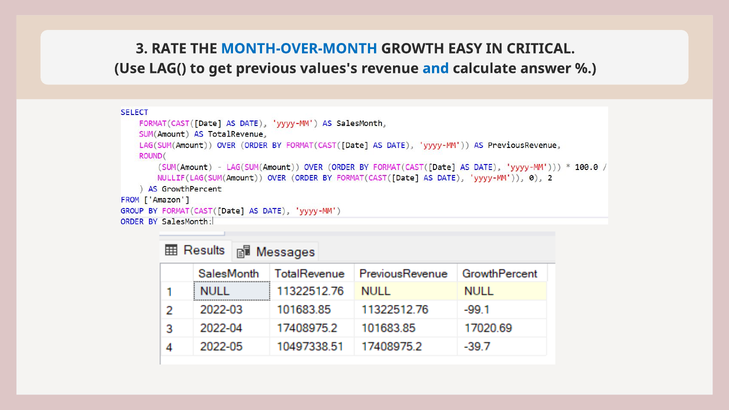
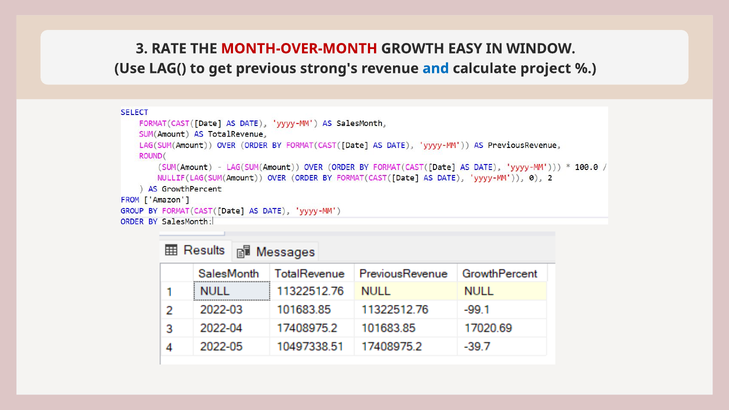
MONTH-OVER-MONTH colour: blue -> red
CRITICAL: CRITICAL -> WINDOW
values's: values's -> strong's
answer: answer -> project
